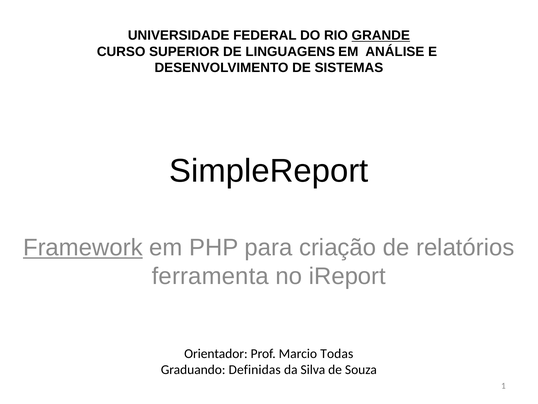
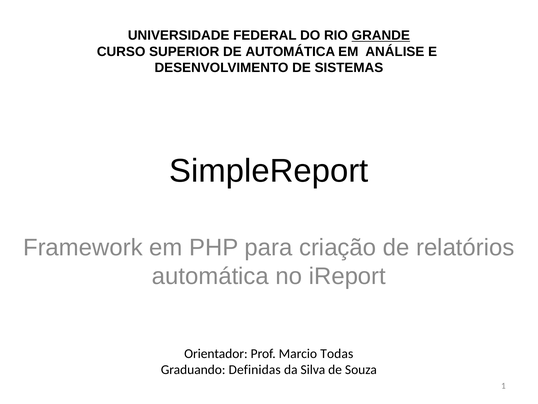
DE LINGUAGENS: LINGUAGENS -> AUTOMÁTICA
Framework underline: present -> none
ferramenta at (210, 276): ferramenta -> automática
